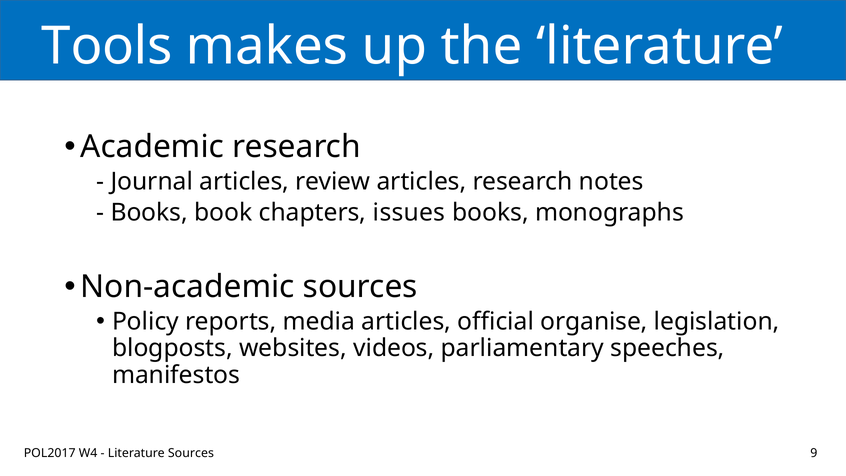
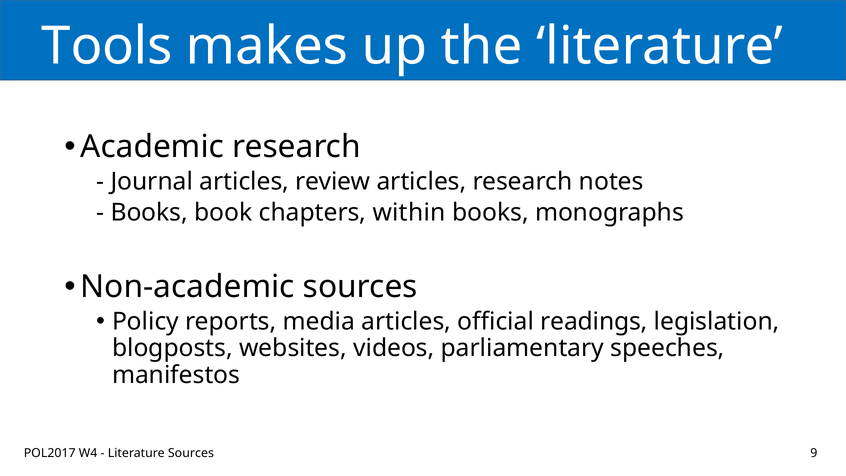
issues: issues -> within
organise: organise -> readings
